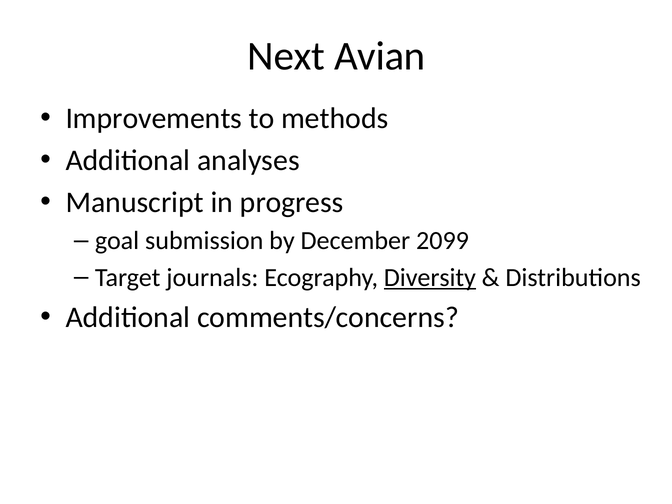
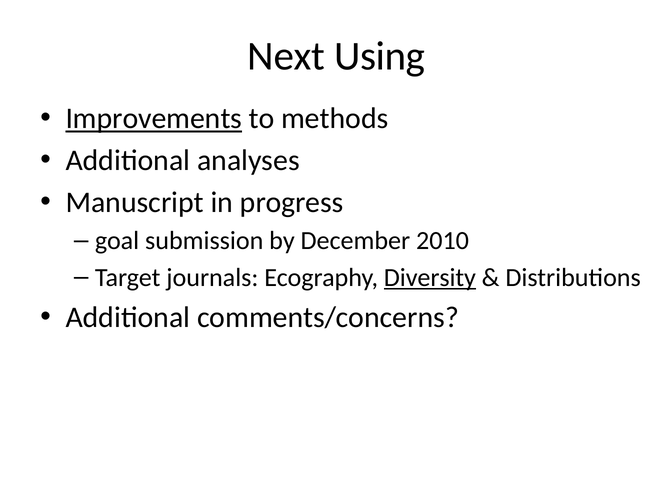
Avian: Avian -> Using
Improvements underline: none -> present
2099: 2099 -> 2010
